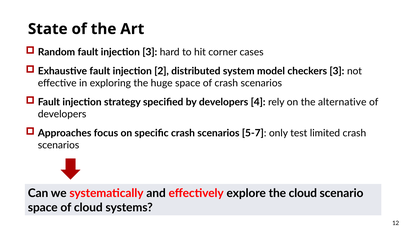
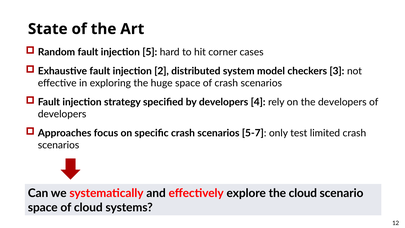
injection 3: 3 -> 5
the alternative: alternative -> developers
